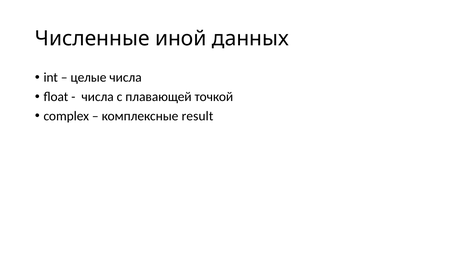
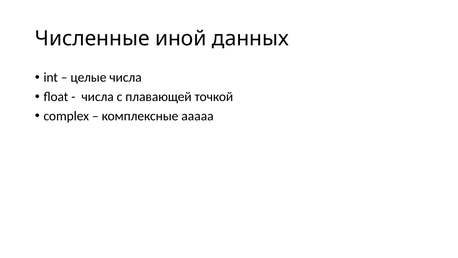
result: result -> ааааа
